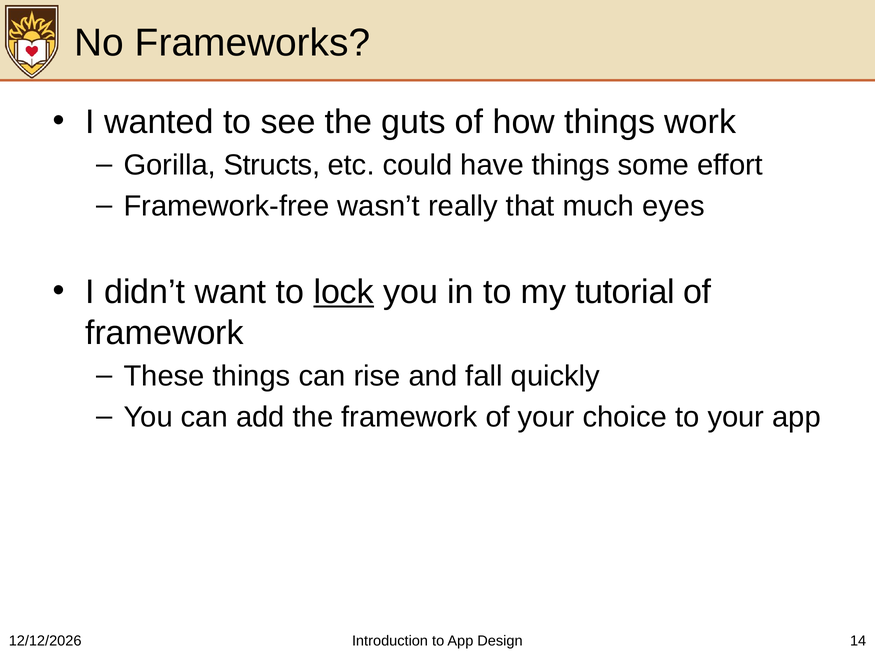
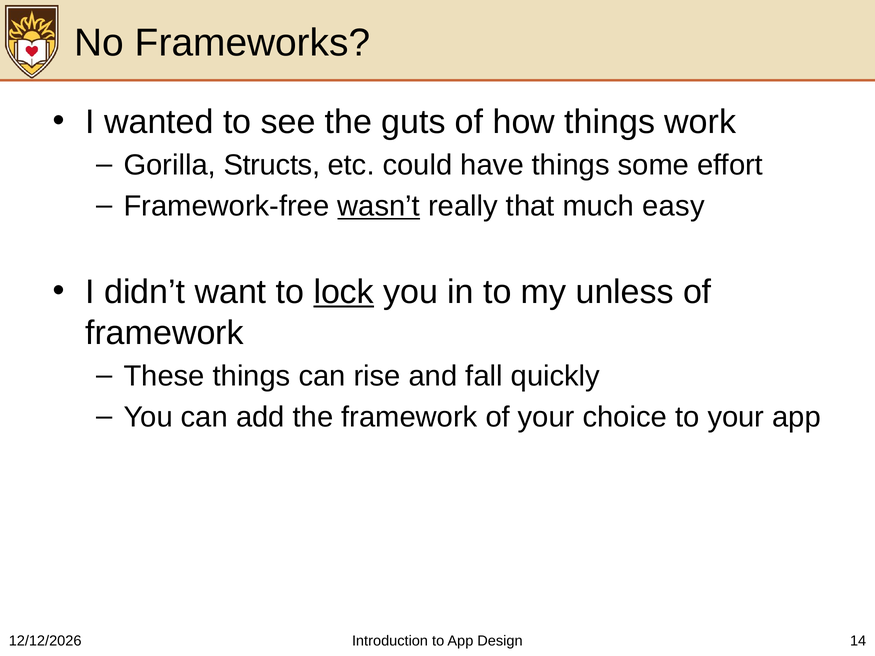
wasn’t underline: none -> present
eyes: eyes -> easy
tutorial: tutorial -> unless
